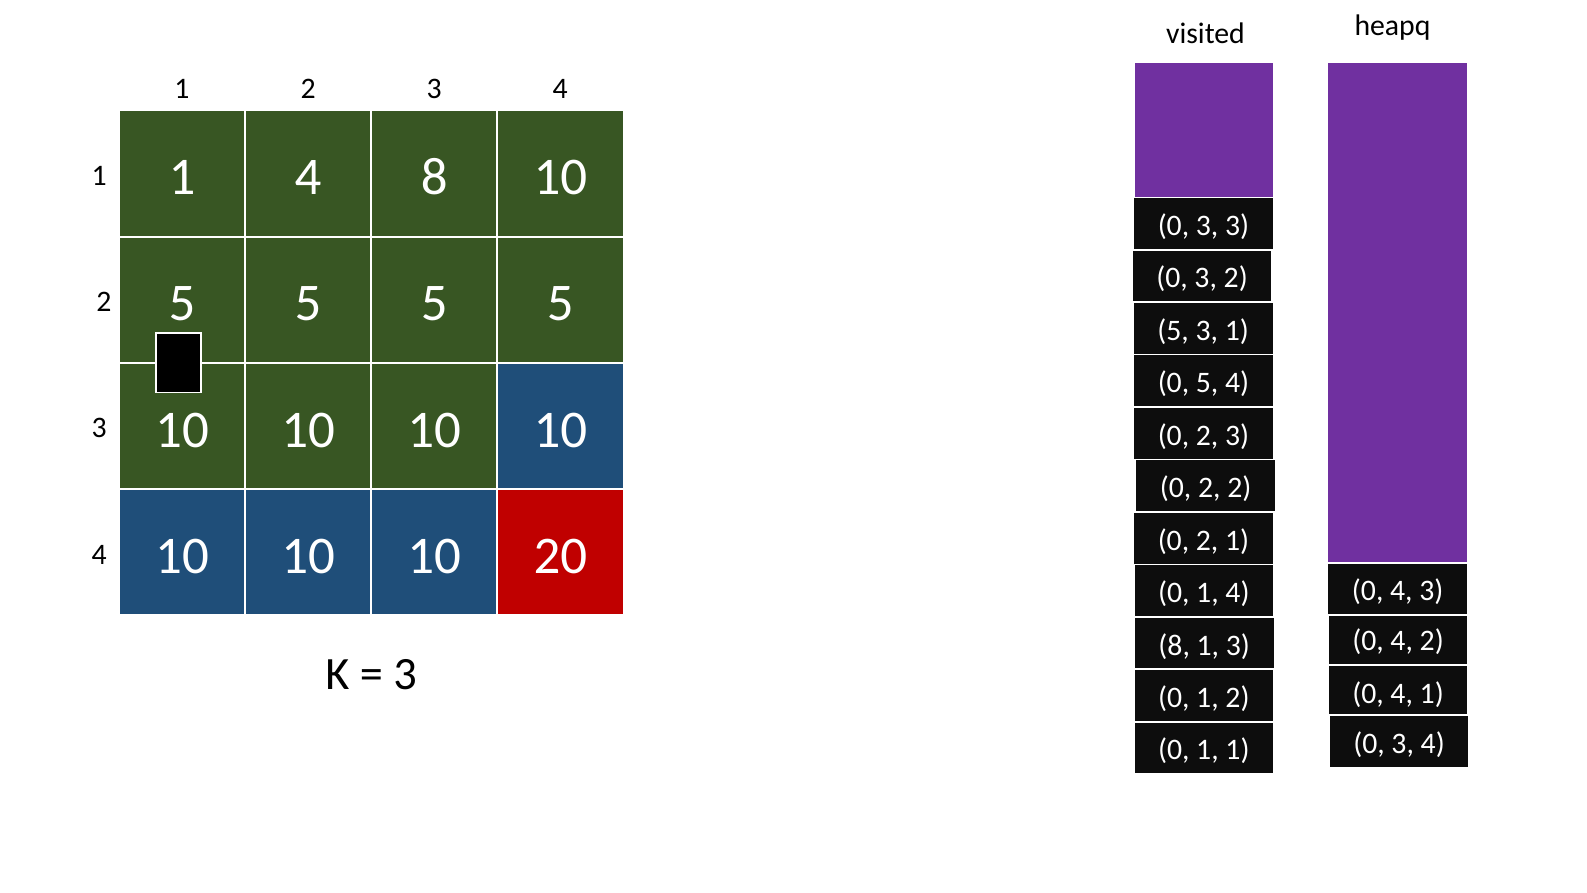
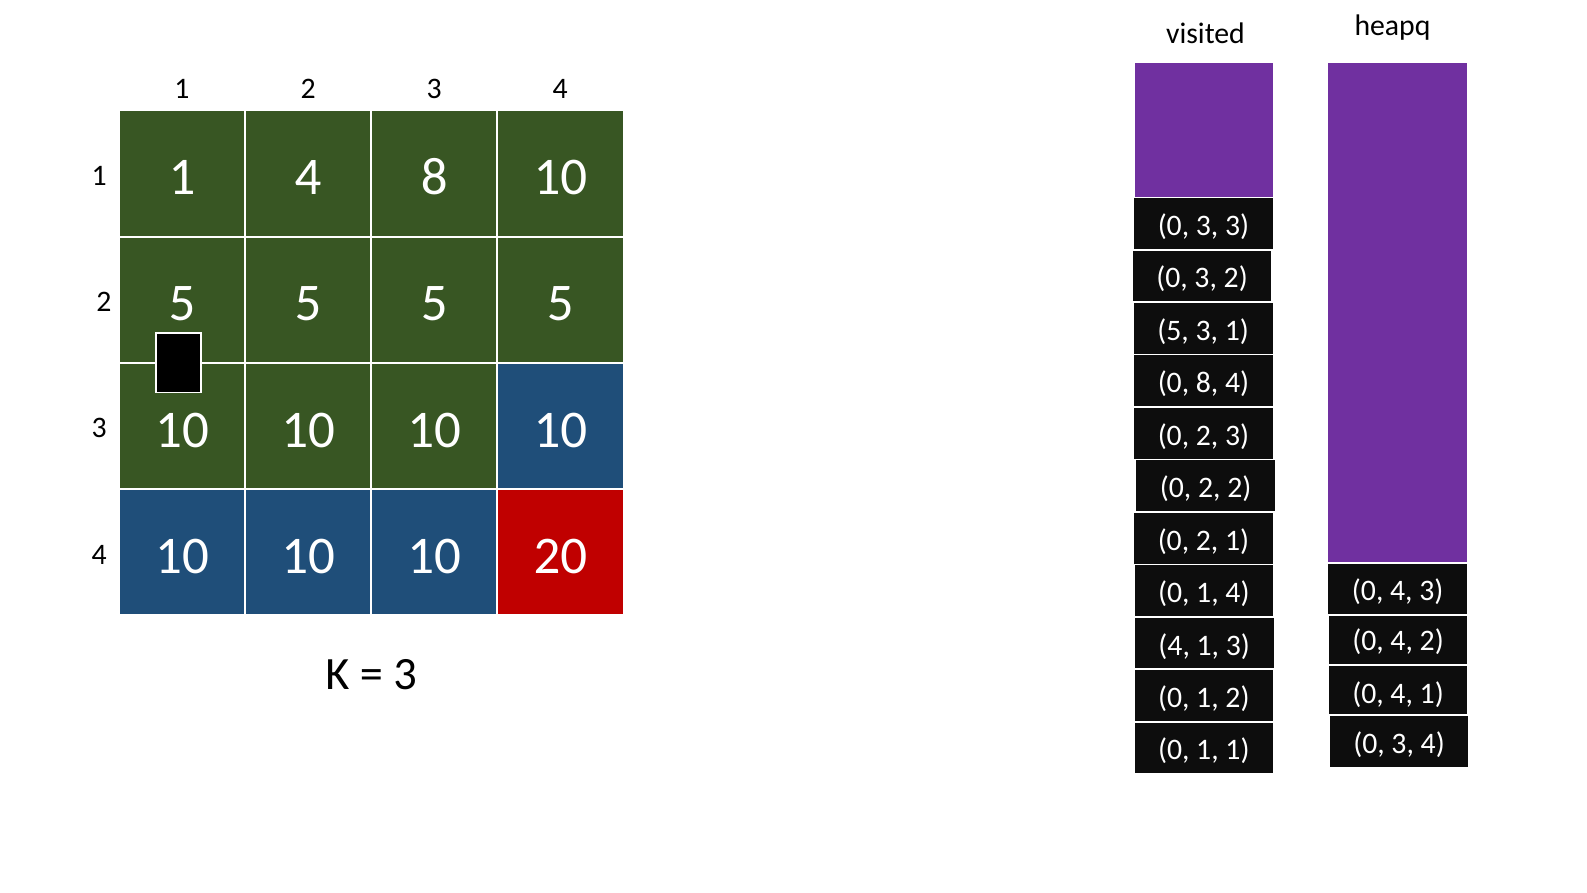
0 5: 5 -> 8
8 at (1174, 645): 8 -> 4
